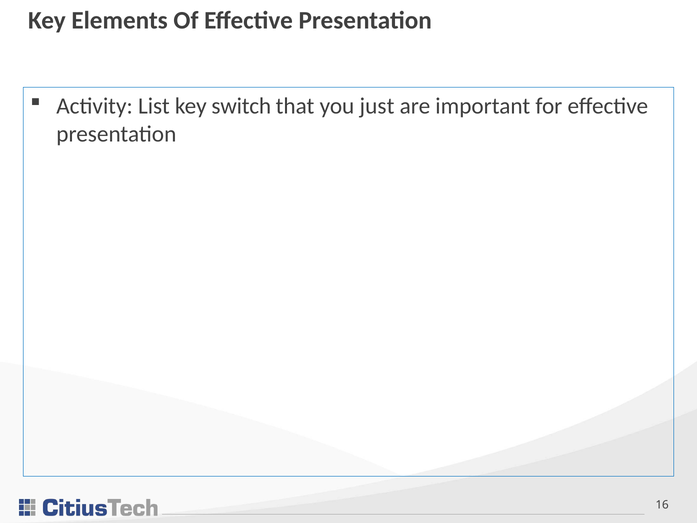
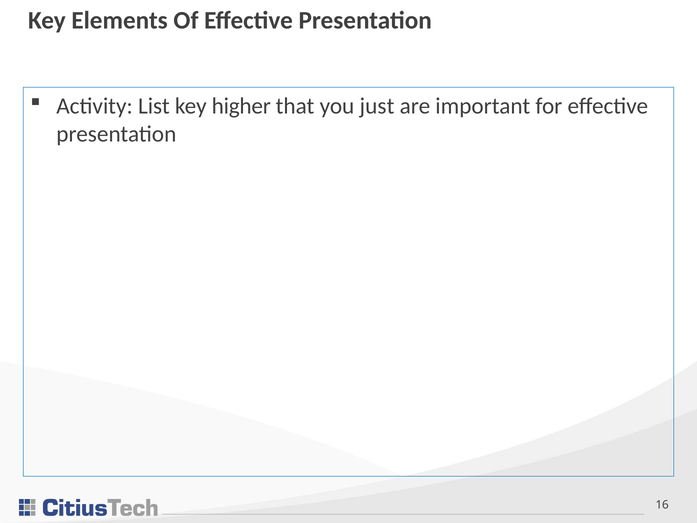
switch: switch -> higher
